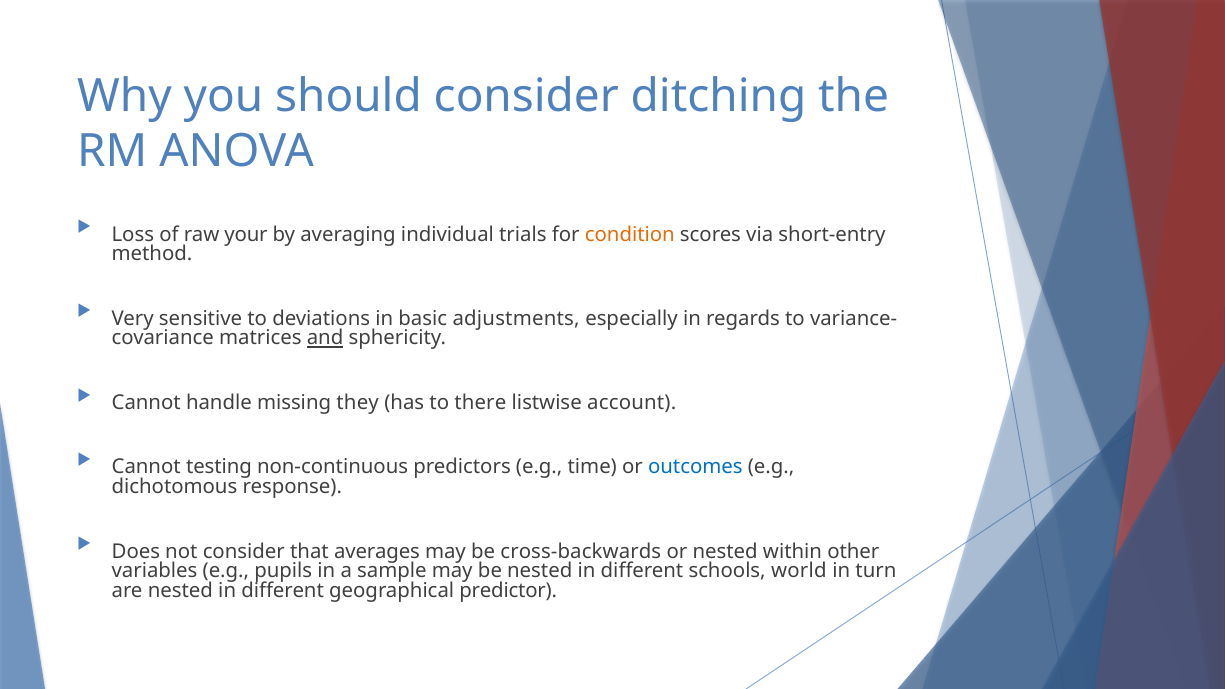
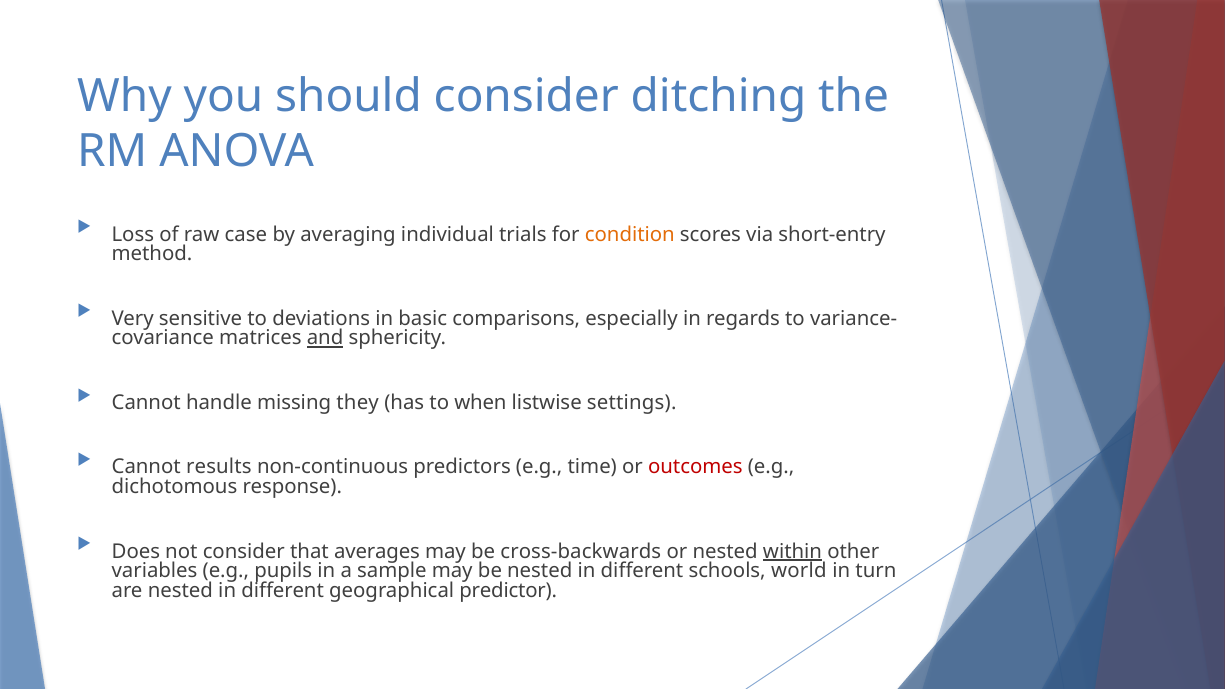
your: your -> case
adjustments: adjustments -> comparisons
there: there -> when
account: account -> settings
testing: testing -> results
outcomes colour: blue -> red
within underline: none -> present
